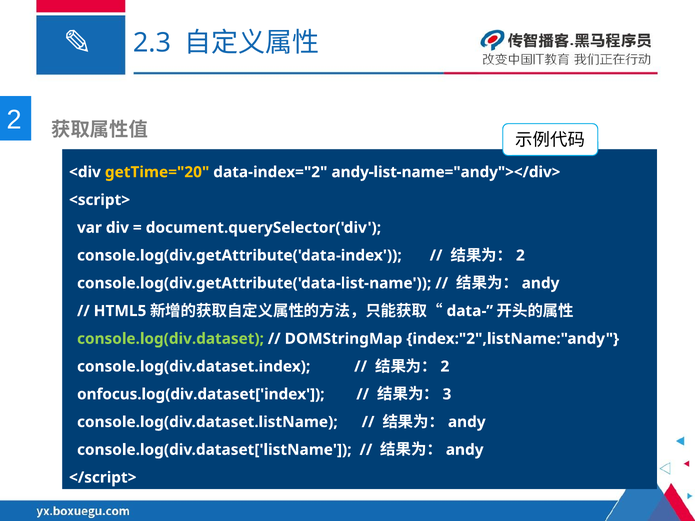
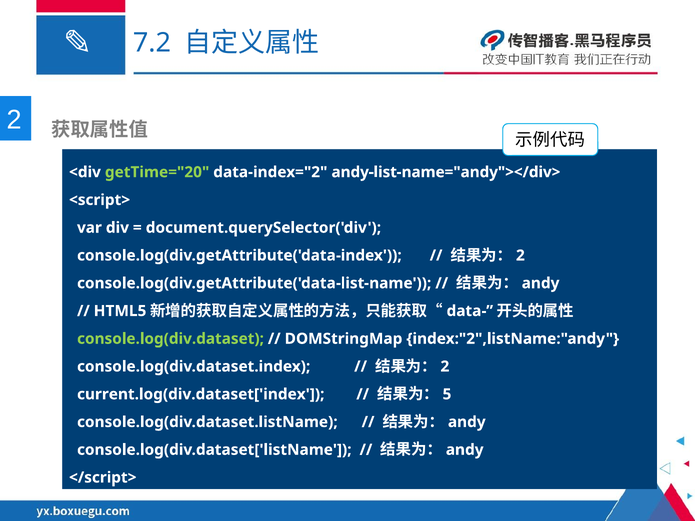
2.3: 2.3 -> 7.2
getTime="20 colour: yellow -> light green
onfocus.log(div.dataset['index: onfocus.log(div.dataset['index -> current.log(div.dataset['index
3: 3 -> 5
